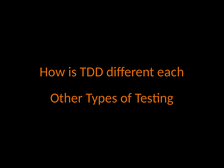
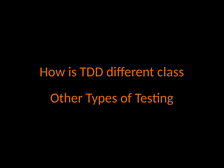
each: each -> class
